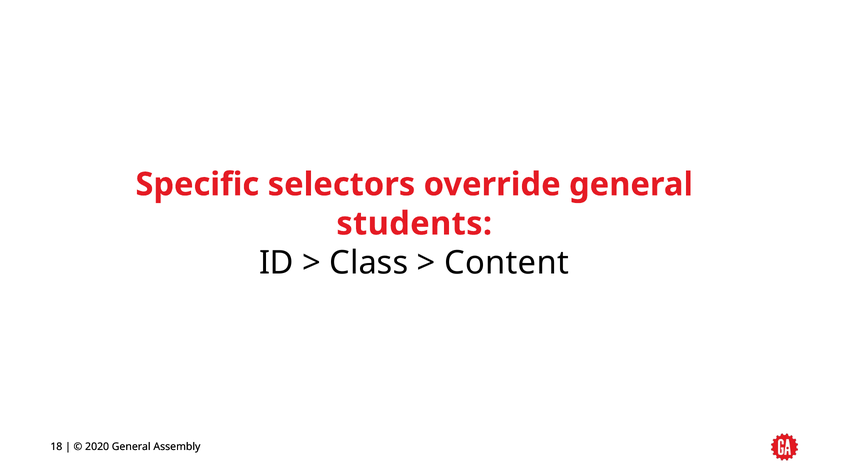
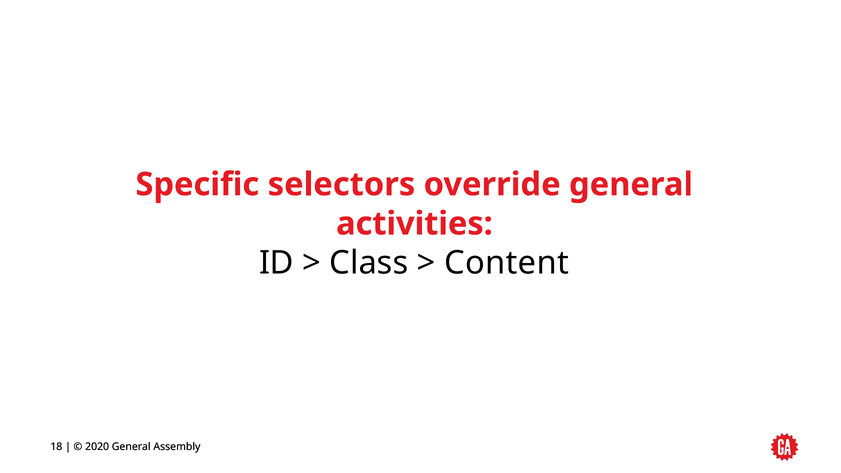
students: students -> activities
